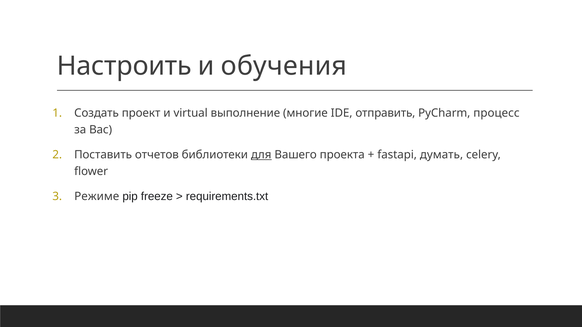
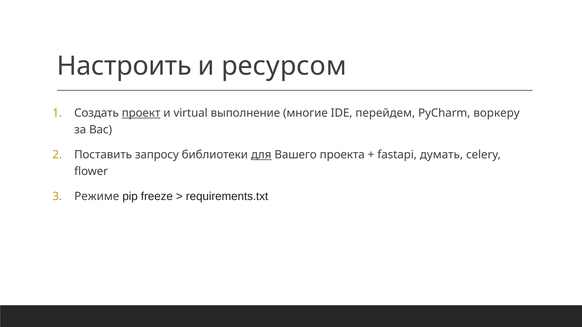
обучения: обучения -> ресурсом
проект underline: none -> present
отправить: отправить -> перейдем
процесс: процесс -> воркеру
отчетов: отчетов -> запросу
